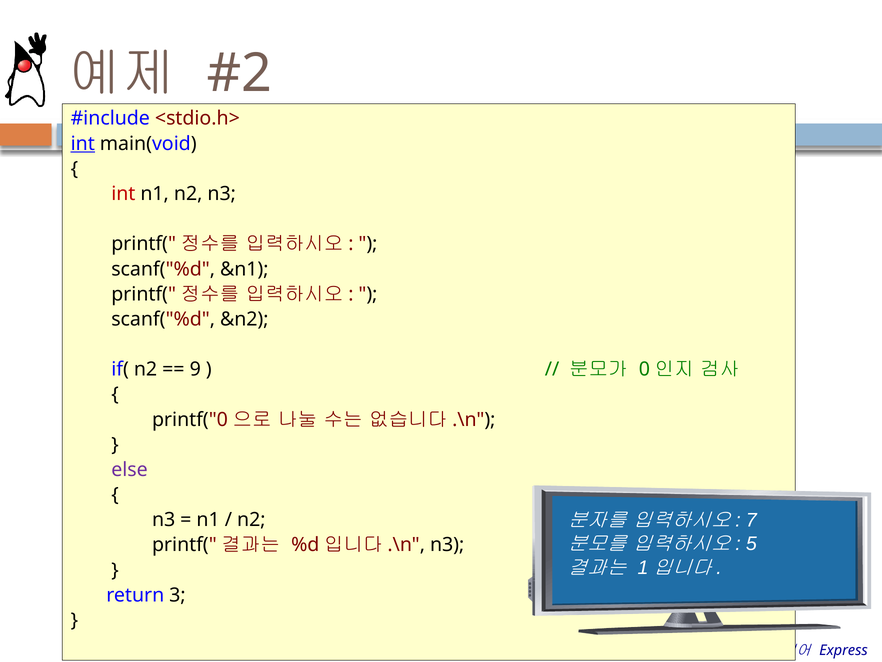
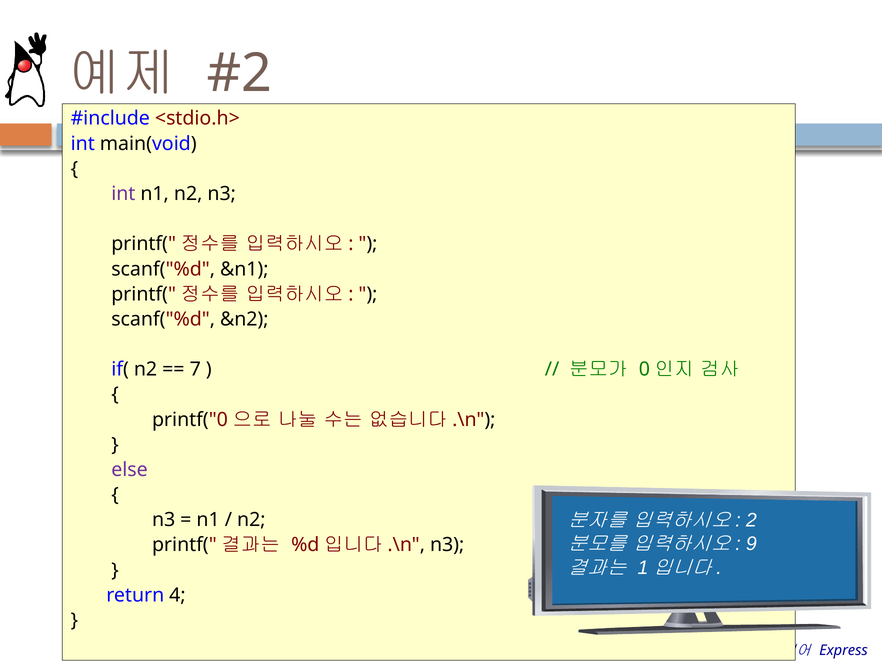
int at (83, 143) underline: present -> none
int at (123, 194) colour: red -> purple
9: 9 -> 7
7: 7 -> 2
5: 5 -> 9
3: 3 -> 4
